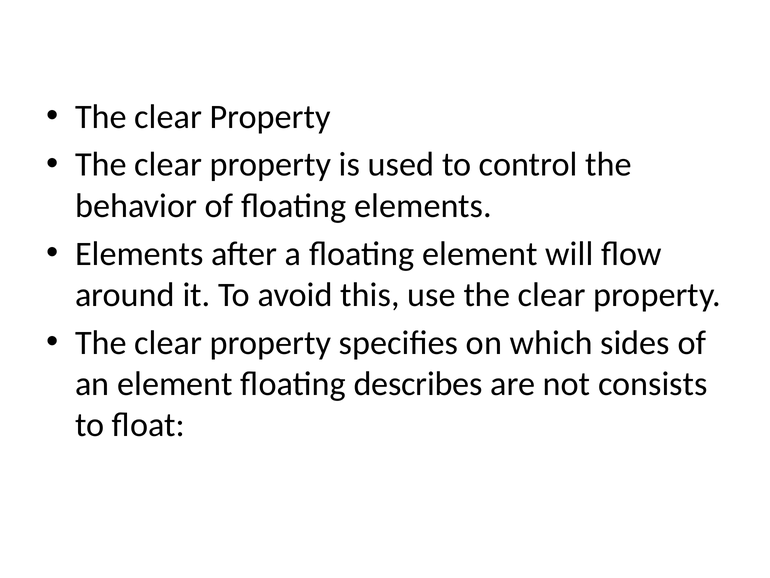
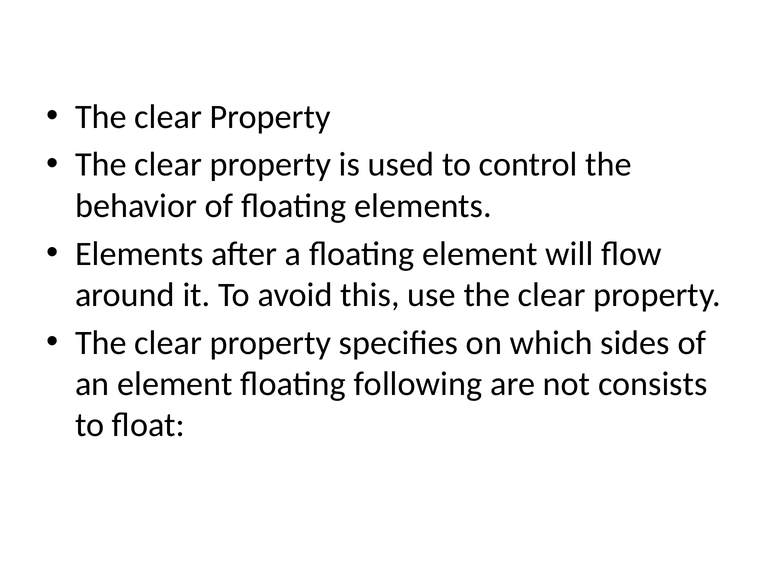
describes: describes -> following
